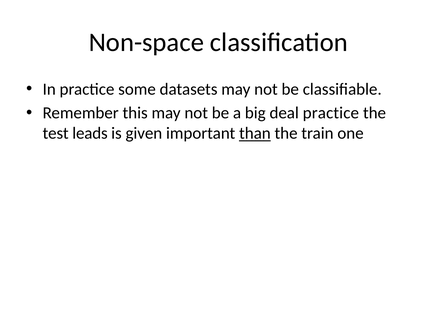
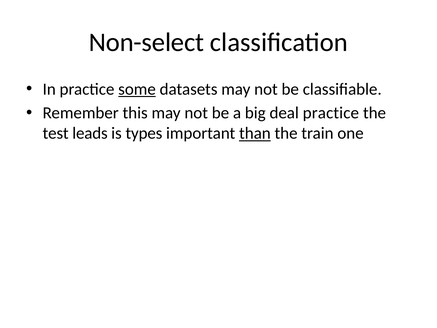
Non-space: Non-space -> Non-select
some underline: none -> present
given: given -> types
